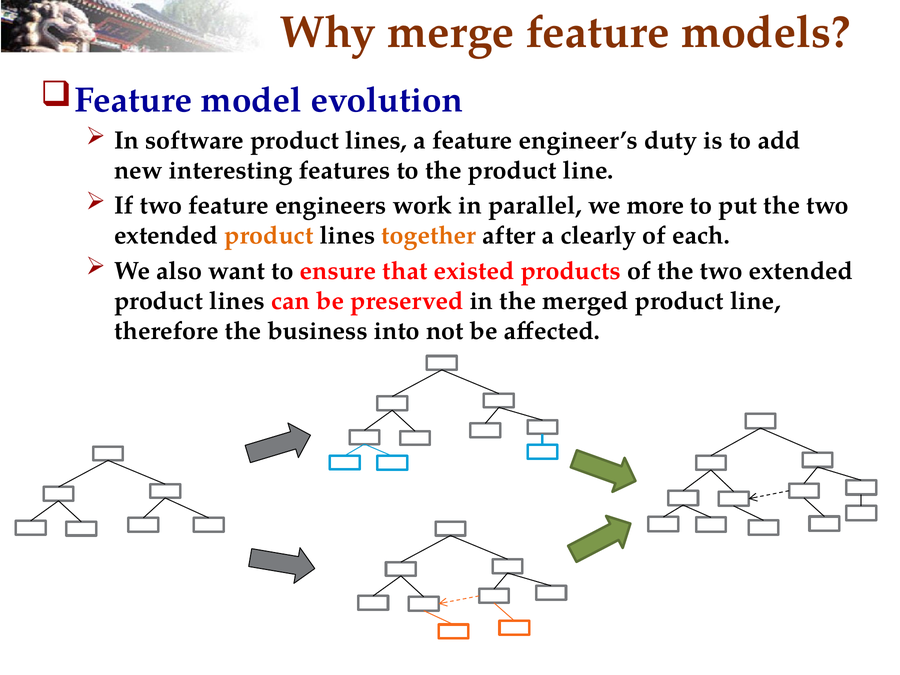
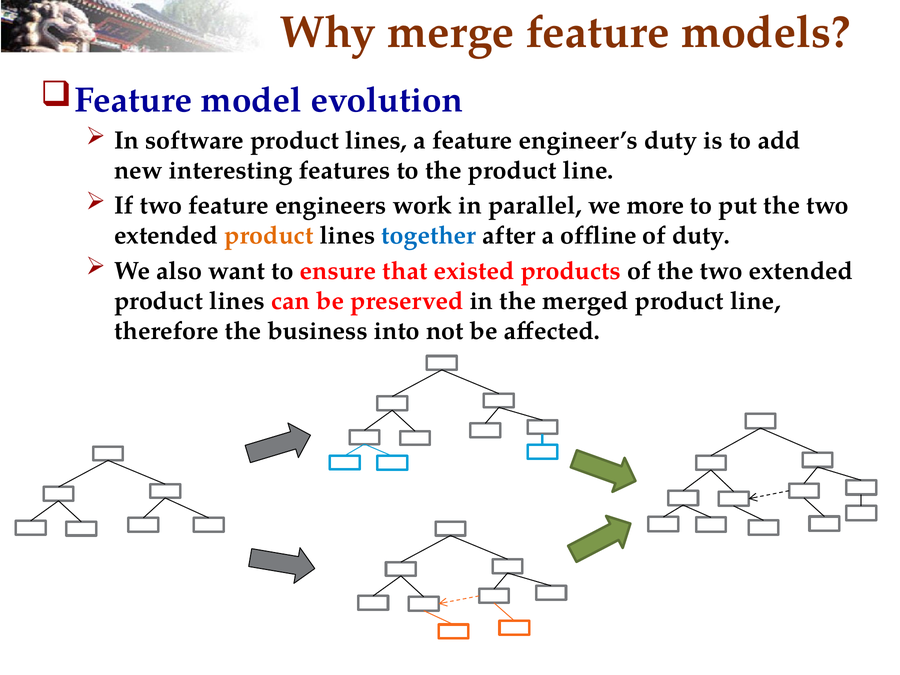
together colour: orange -> blue
clearly: clearly -> offline
of each: each -> duty
